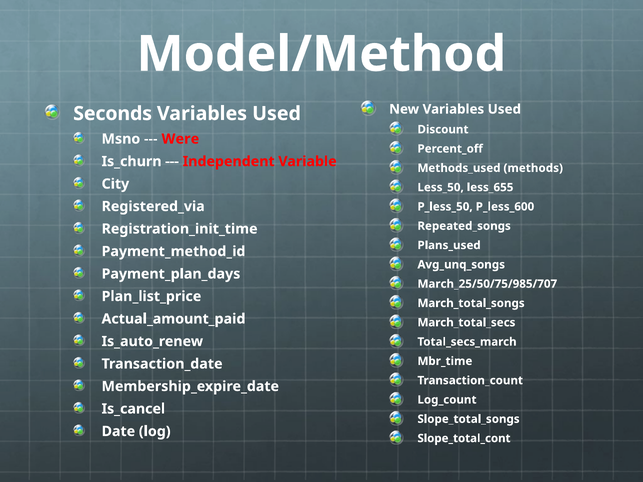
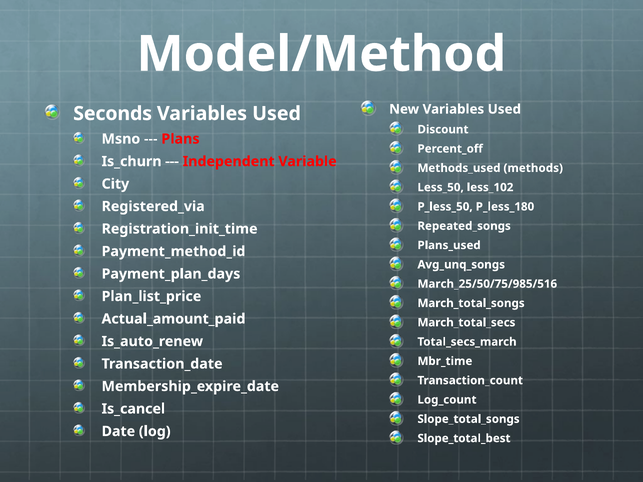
Were: Were -> Plans
less_655: less_655 -> less_102
P_less_600: P_less_600 -> P_less_180
March_25/50/75/985/707: March_25/50/75/985/707 -> March_25/50/75/985/516
Slope_total_cont: Slope_total_cont -> Slope_total_best
